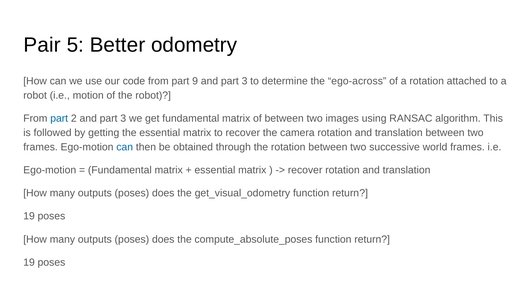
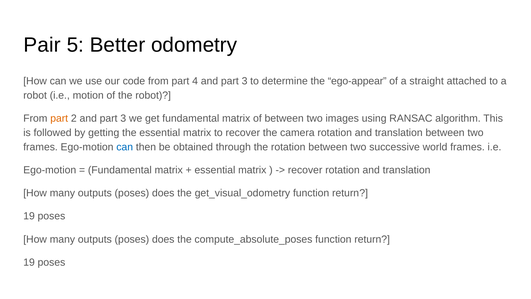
9: 9 -> 4
ego-across: ego-across -> ego-appear
a rotation: rotation -> straight
part at (59, 118) colour: blue -> orange
